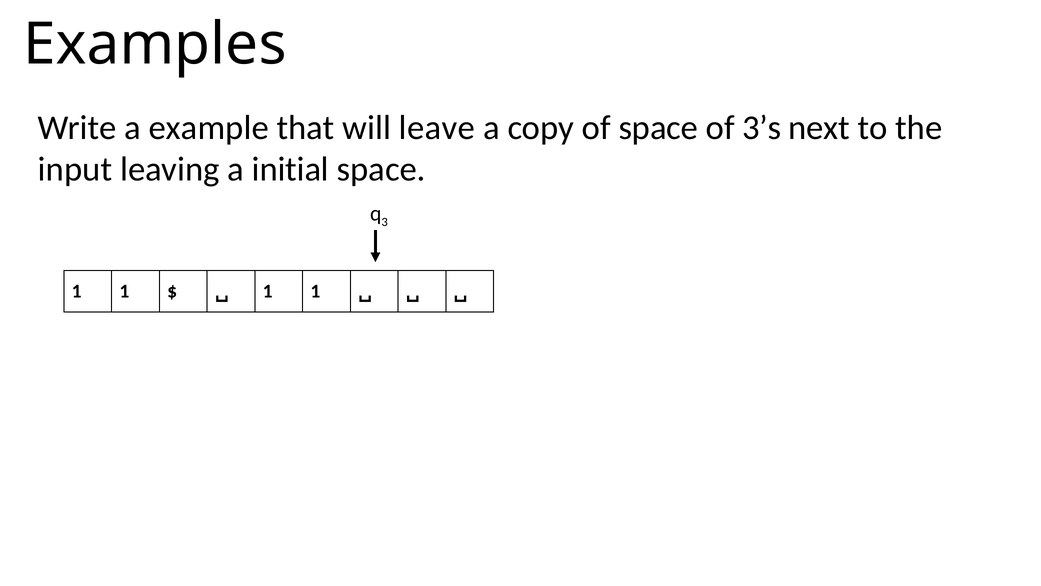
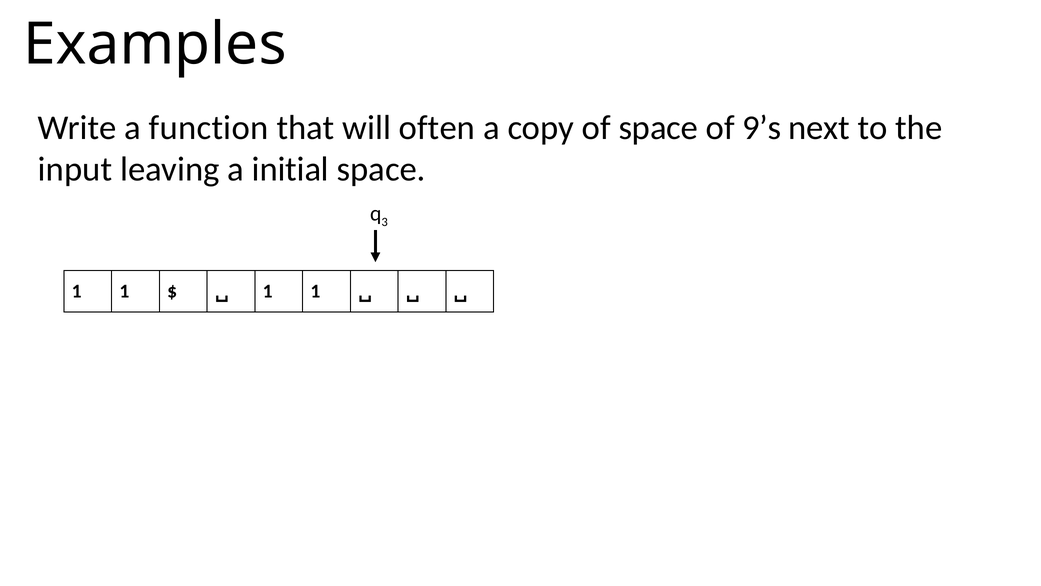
example: example -> function
leave: leave -> often
3’s: 3’s -> 9’s
